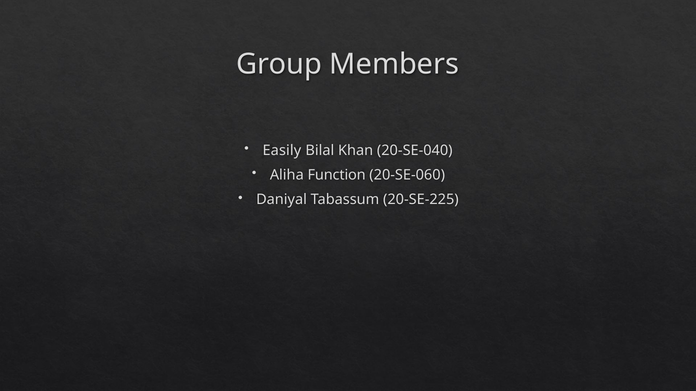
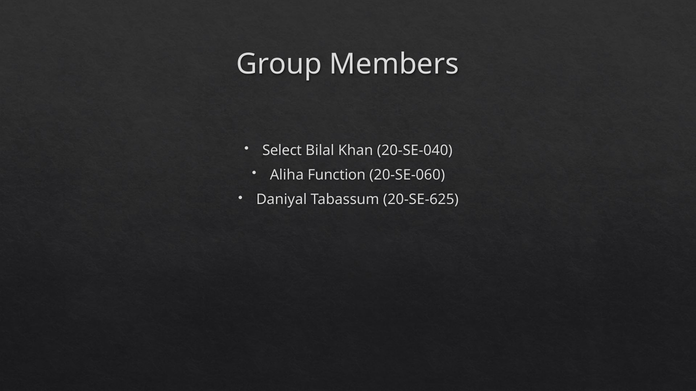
Easily: Easily -> Select
20-SE-225: 20-SE-225 -> 20-SE-625
